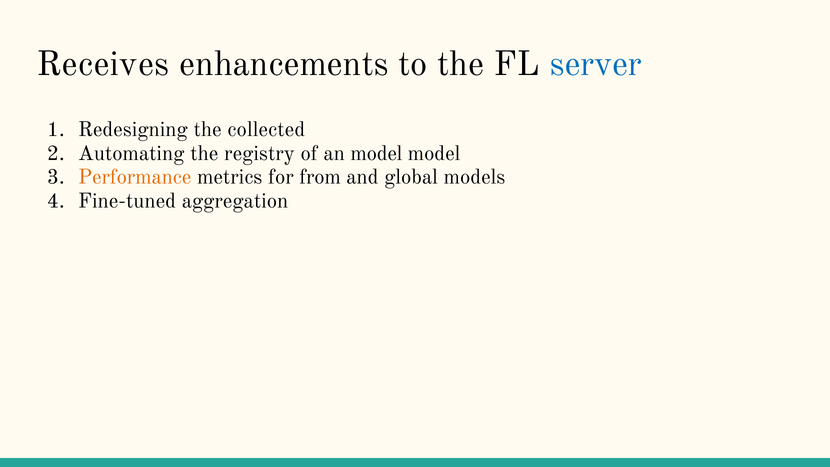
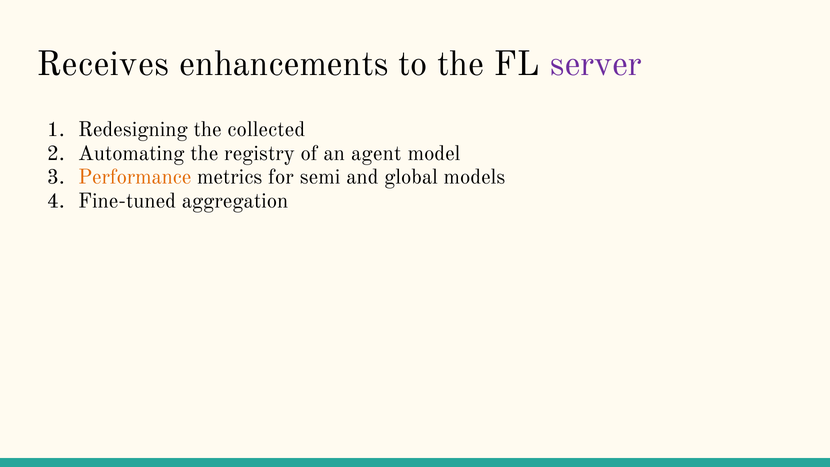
server colour: blue -> purple
an model: model -> agent
from: from -> semi
